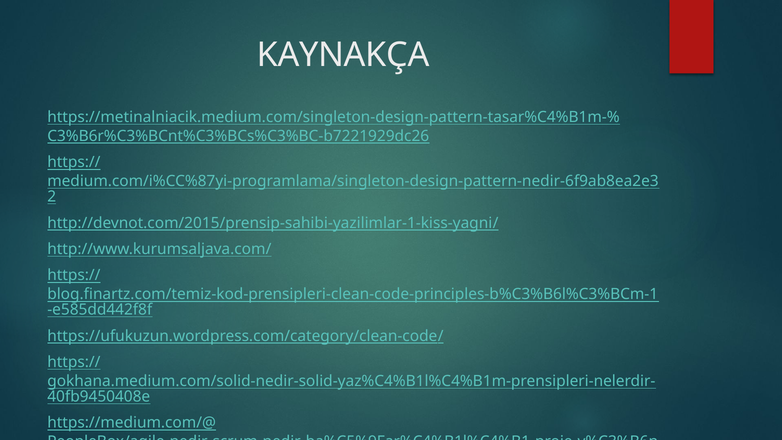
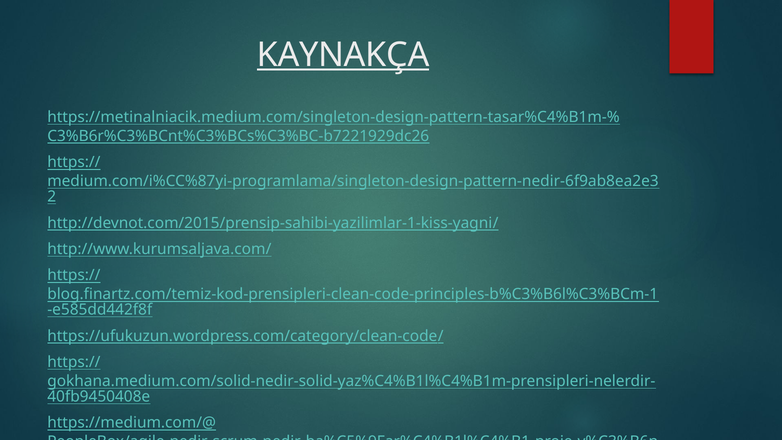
KAYNAKÇA underline: none -> present
